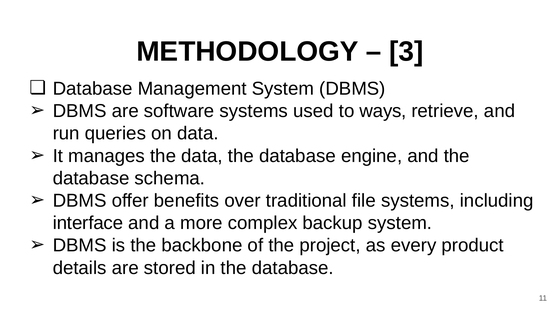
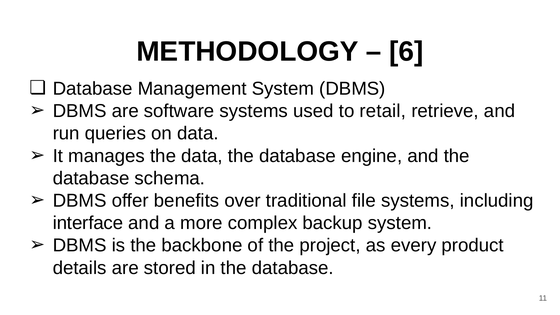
3: 3 -> 6
ways: ways -> retail
